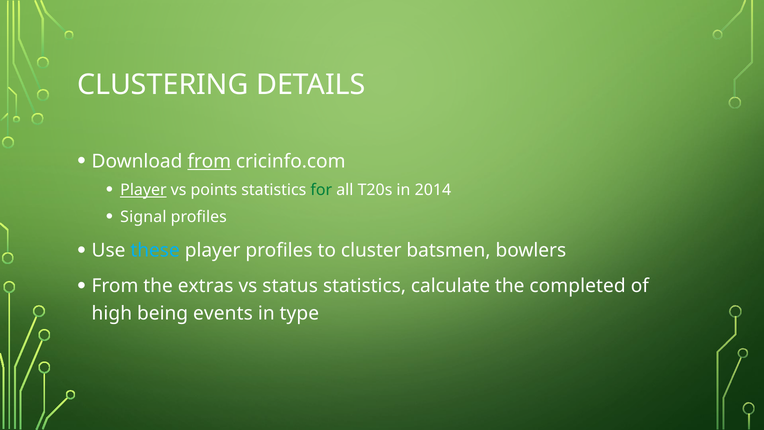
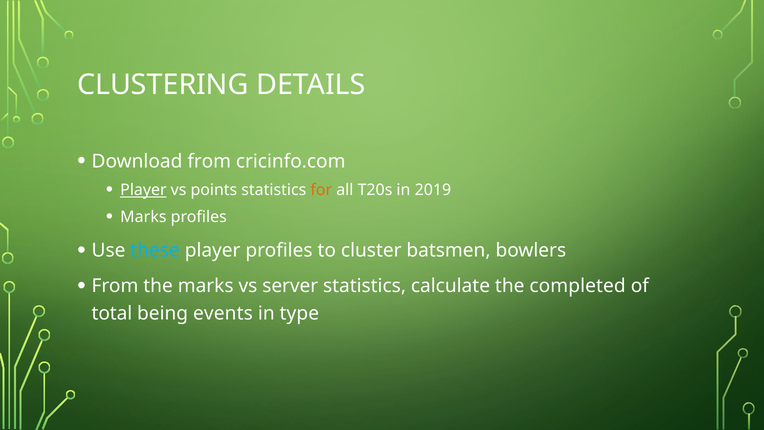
from at (209, 161) underline: present -> none
for colour: green -> orange
2014: 2014 -> 2019
Signal at (143, 217): Signal -> Marks
the extras: extras -> marks
status: status -> server
high: high -> total
